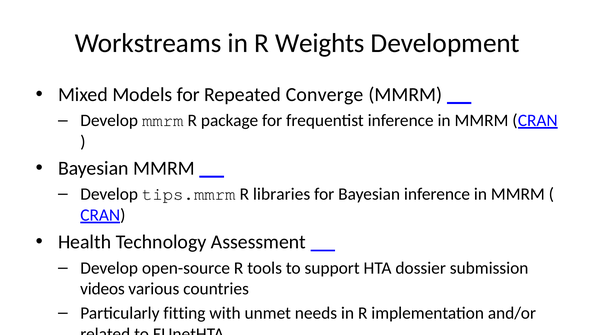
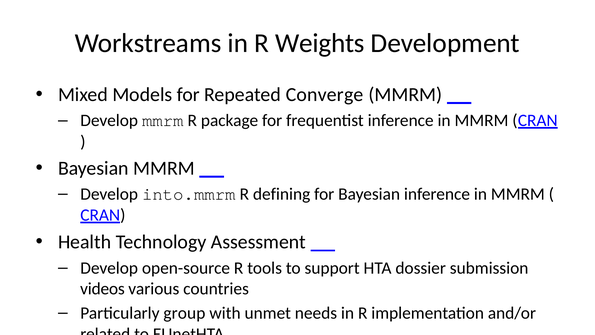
tips.mmrm: tips.mmrm -> into.mmrm
libraries: libraries -> defining
fitting: fitting -> group
